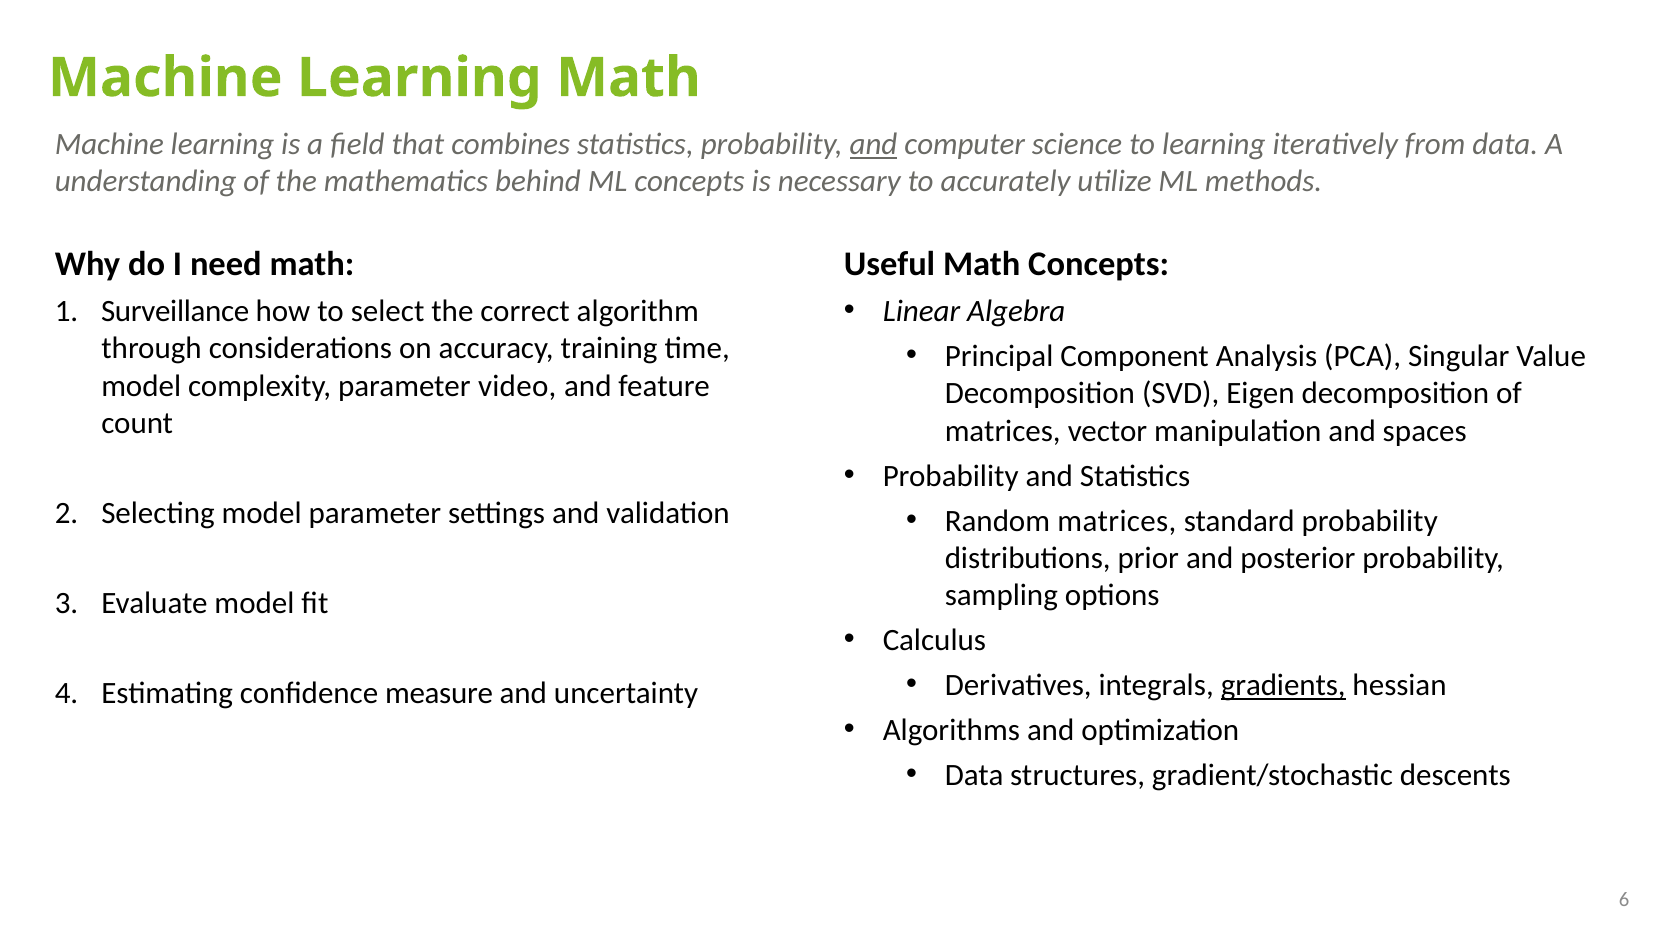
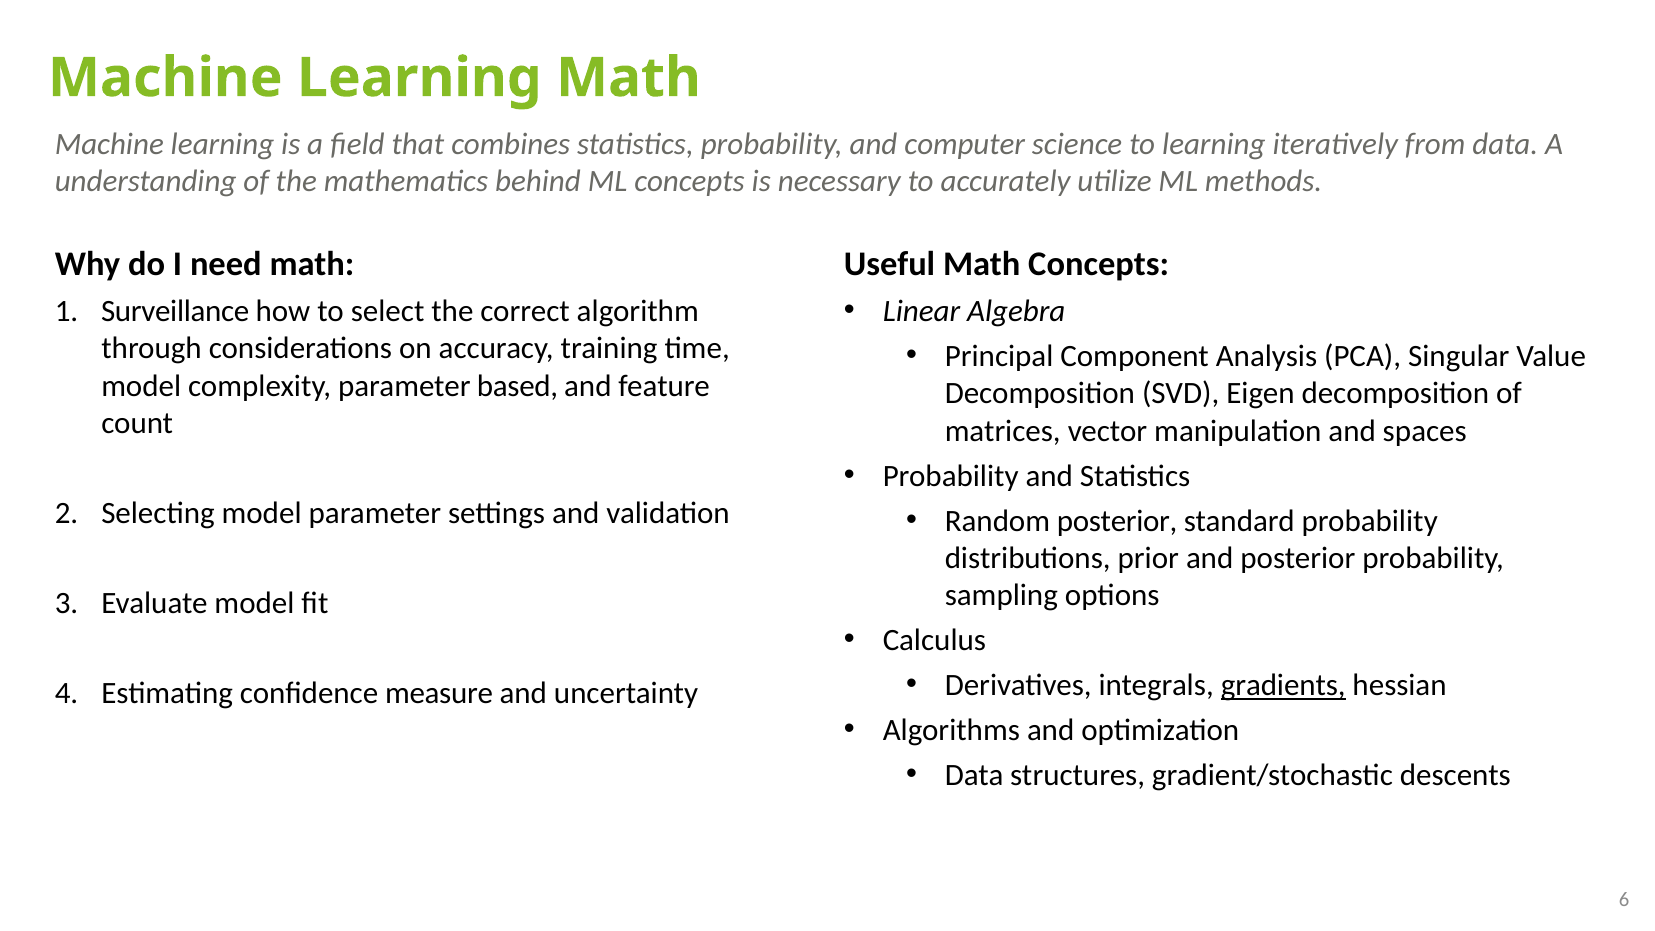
and at (874, 144) underline: present -> none
video: video -> based
Random matrices: matrices -> posterior
